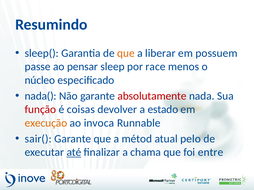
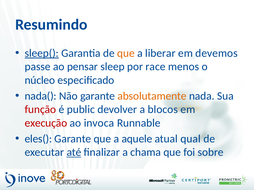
sleep( underline: none -> present
possuem: possuem -> devemos
absolutamente colour: red -> orange
coisas: coisas -> public
estado: estado -> blocos
execução colour: orange -> red
sair(: sair( -> eles(
métod: métod -> aquele
pelo: pelo -> qual
entre: entre -> sobre
